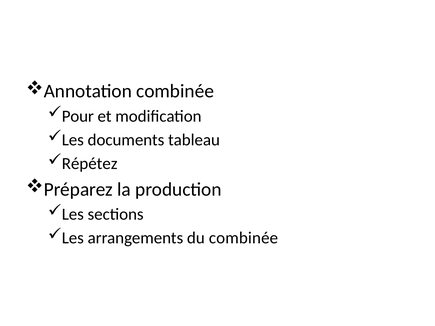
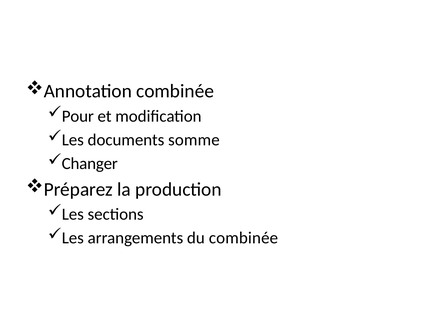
tableau: tableau -> somme
Répétez: Répétez -> Changer
